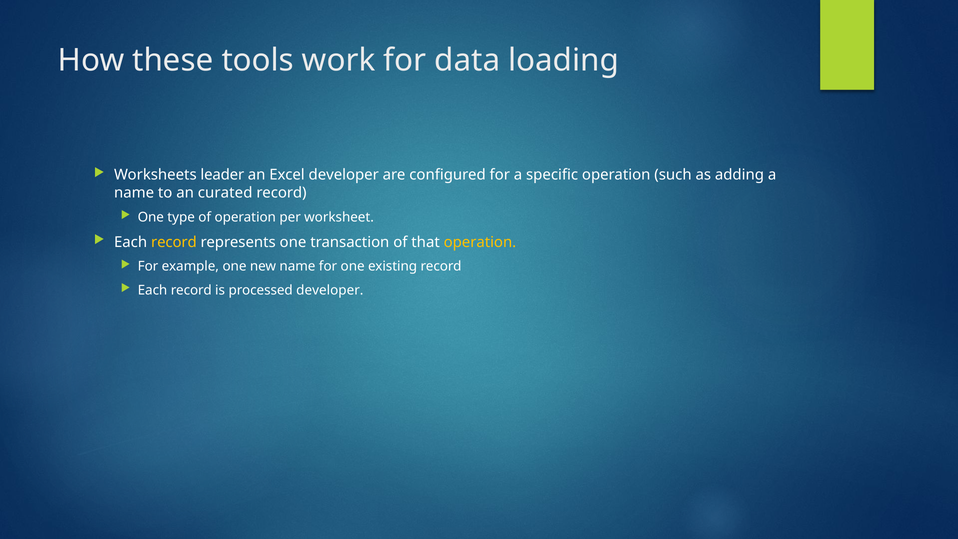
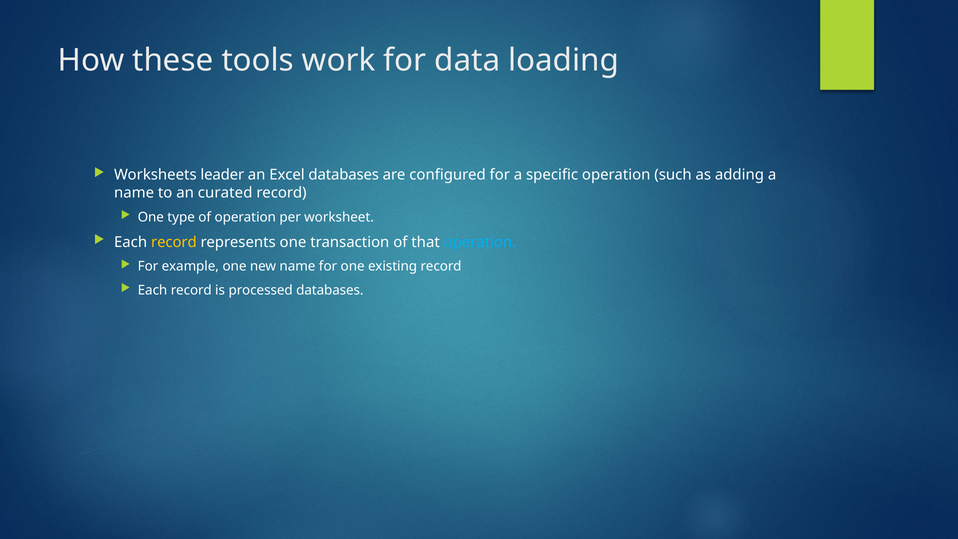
Excel developer: developer -> databases
operation at (480, 242) colour: yellow -> light blue
processed developer: developer -> databases
